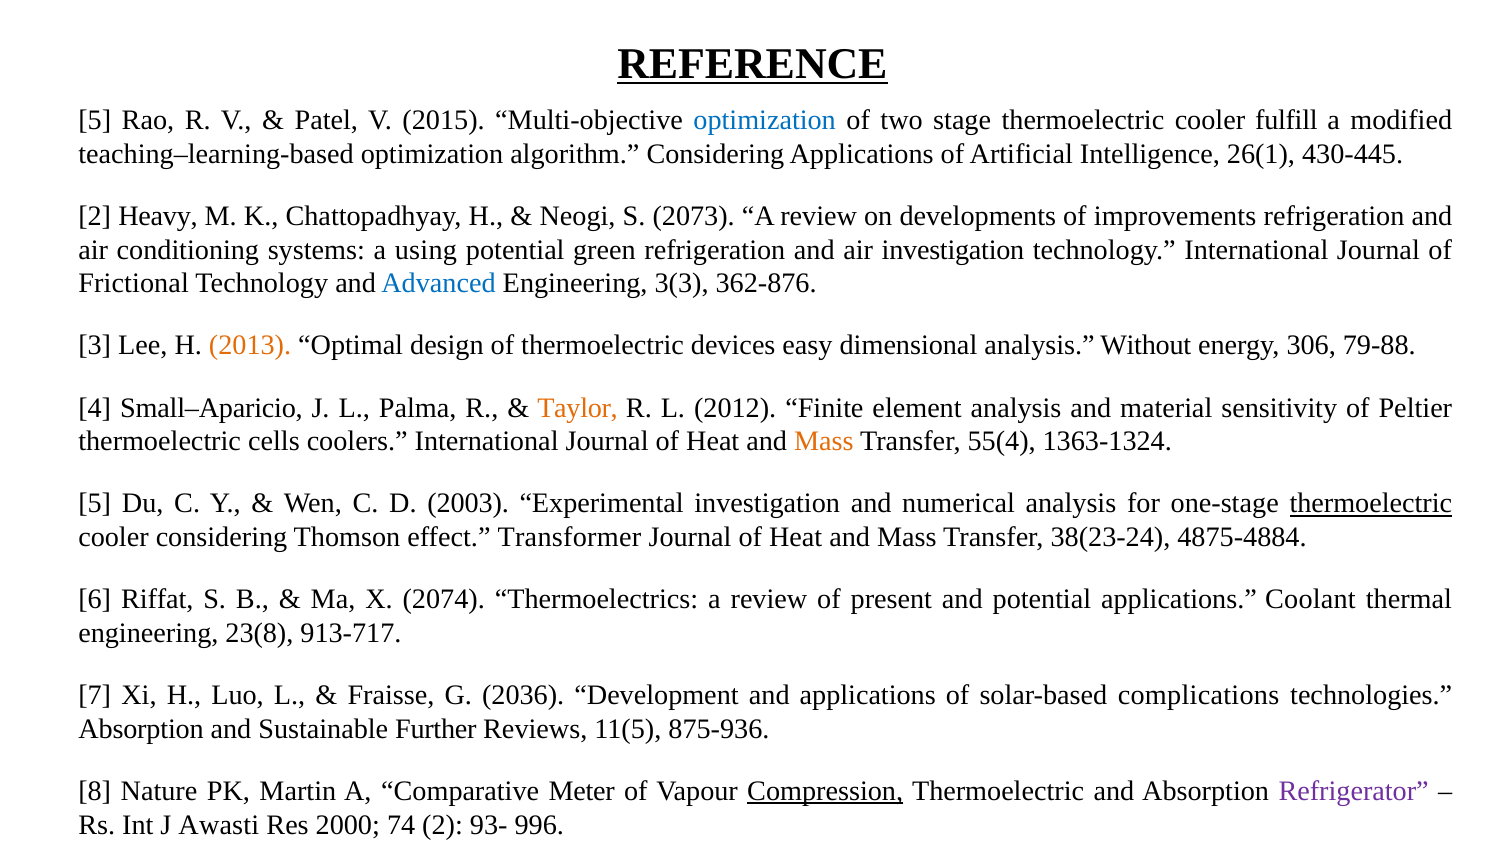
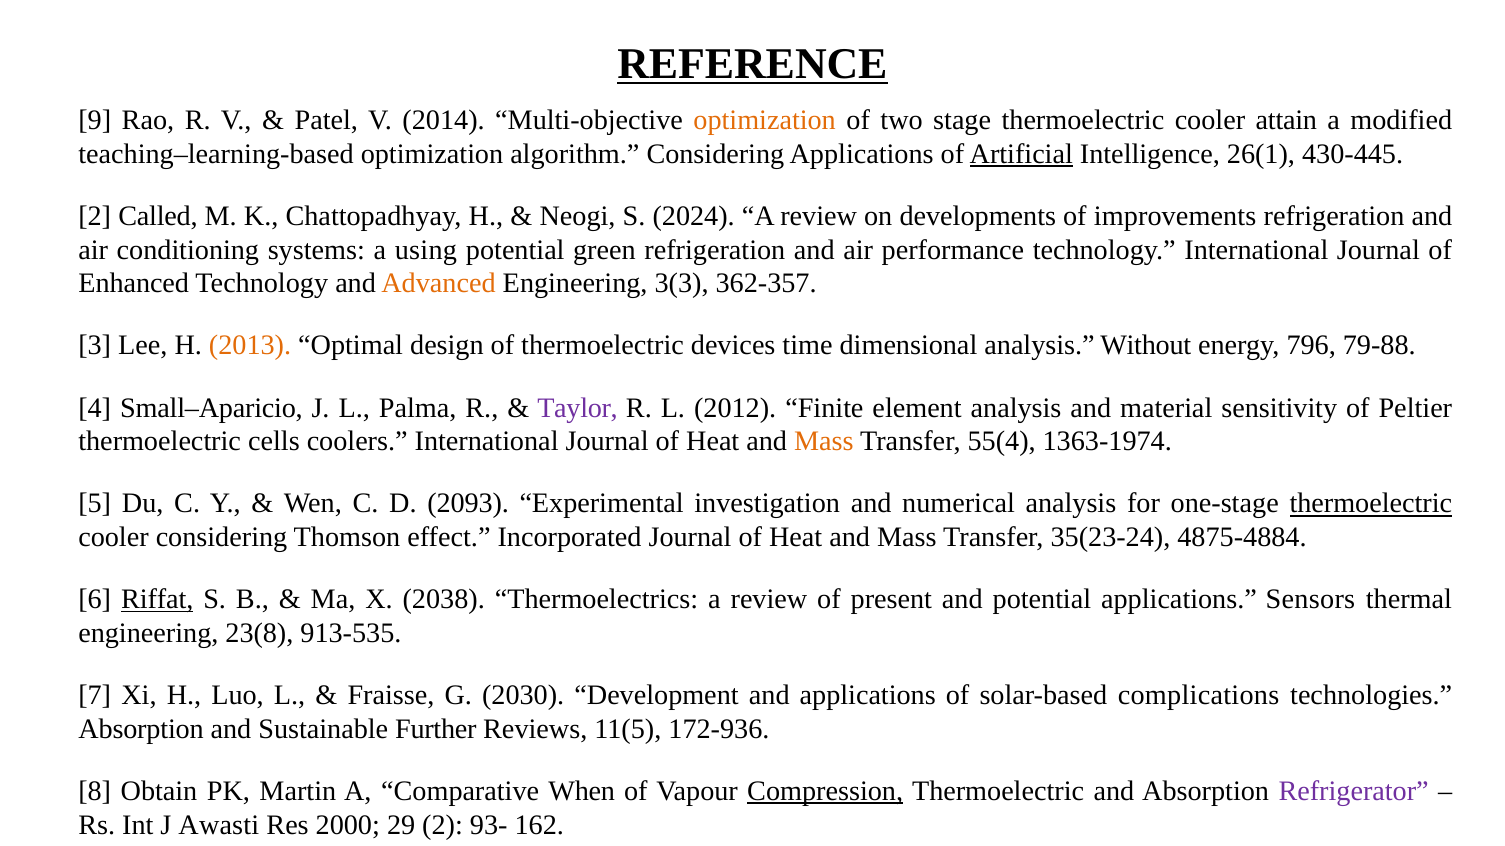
5 at (95, 120): 5 -> 9
2015: 2015 -> 2014
optimization at (765, 120) colour: blue -> orange
fulfill: fulfill -> attain
Artificial underline: none -> present
Heavy: Heavy -> Called
2073: 2073 -> 2024
air investigation: investigation -> performance
Frictional: Frictional -> Enhanced
Advanced colour: blue -> orange
362-876: 362-876 -> 362-357
easy: easy -> time
306: 306 -> 796
Taylor colour: orange -> purple
1363-1324: 1363-1324 -> 1363-1974
2003: 2003 -> 2093
Transformer: Transformer -> Incorporated
38(23-24: 38(23-24 -> 35(23-24
Riffat underline: none -> present
2074: 2074 -> 2038
Coolant: Coolant -> Sensors
913-717: 913-717 -> 913-535
2036: 2036 -> 2030
875-936: 875-936 -> 172-936
Nature: Nature -> Obtain
Meter: Meter -> When
74: 74 -> 29
996: 996 -> 162
